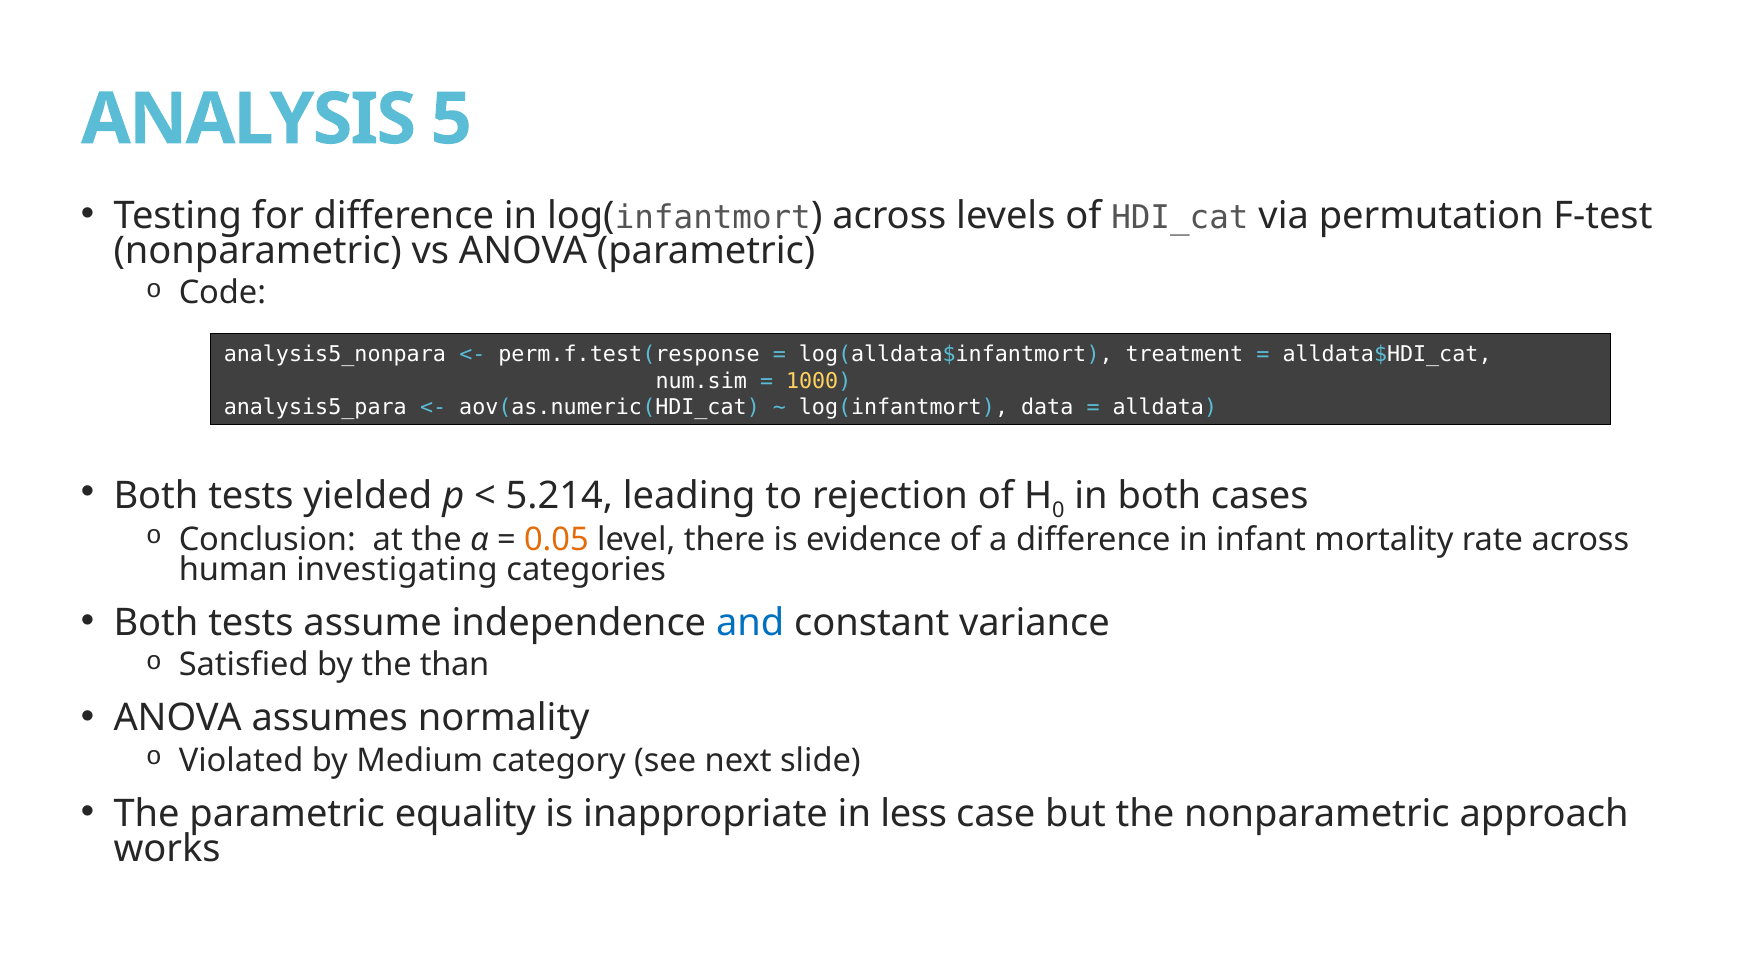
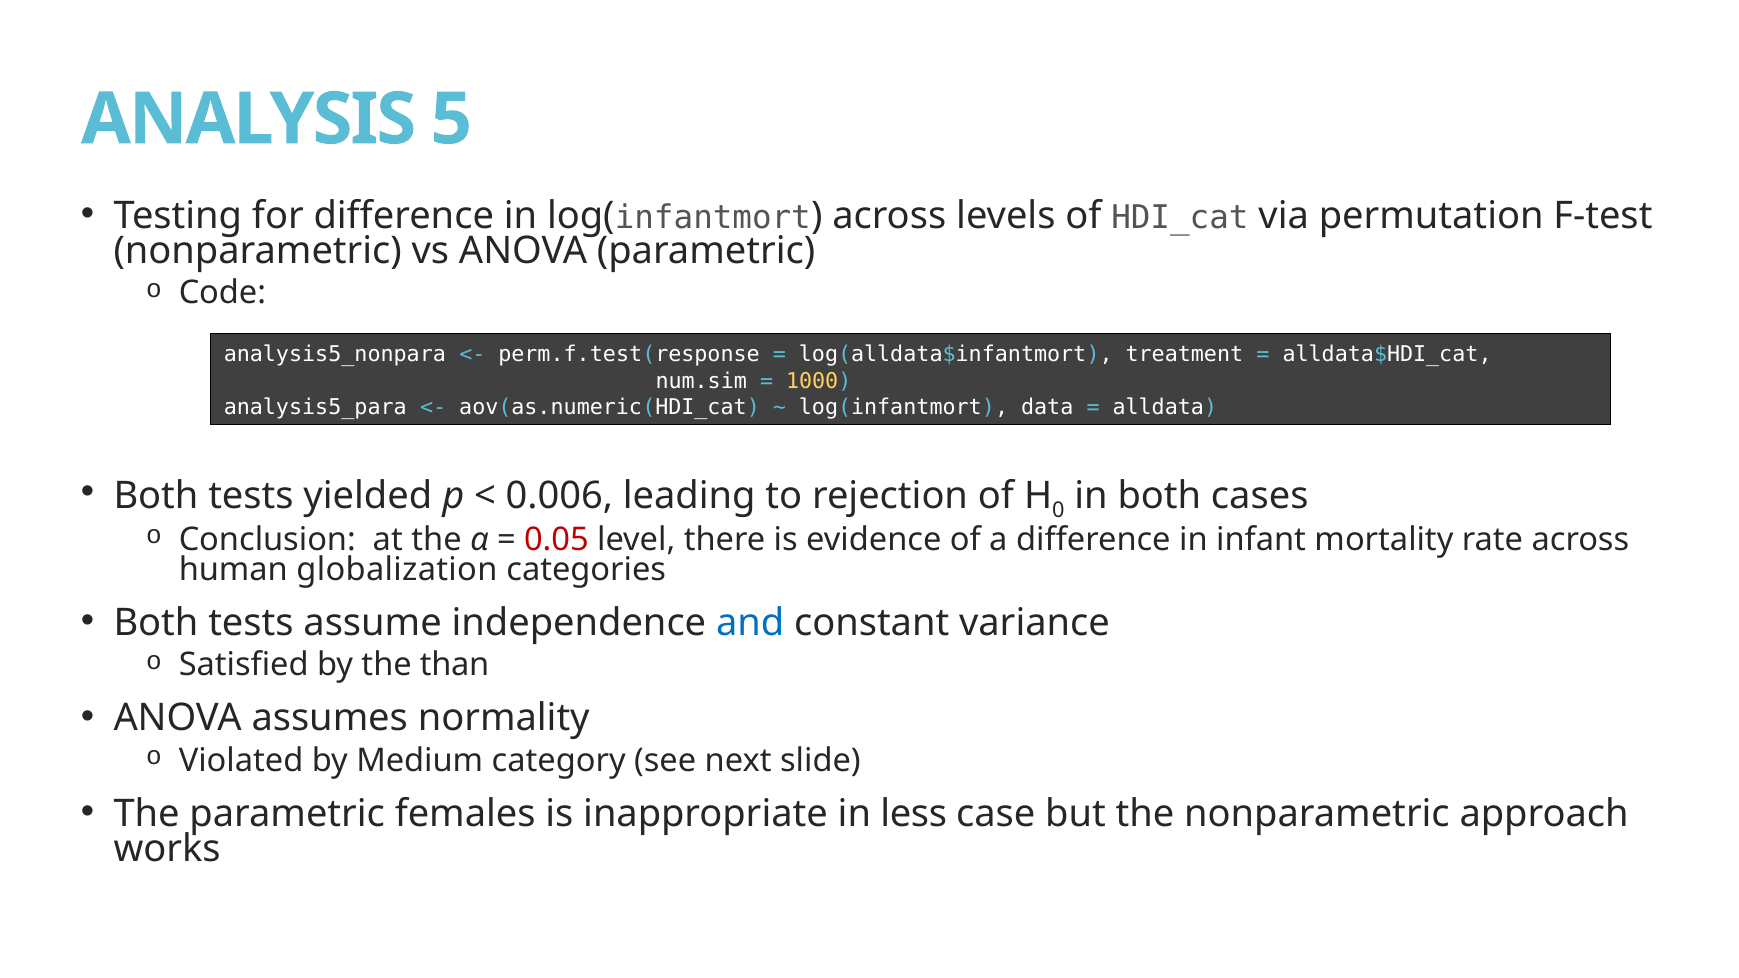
5.214: 5.214 -> 0.006
0.05 colour: orange -> red
investigating: investigating -> globalization
equality: equality -> females
